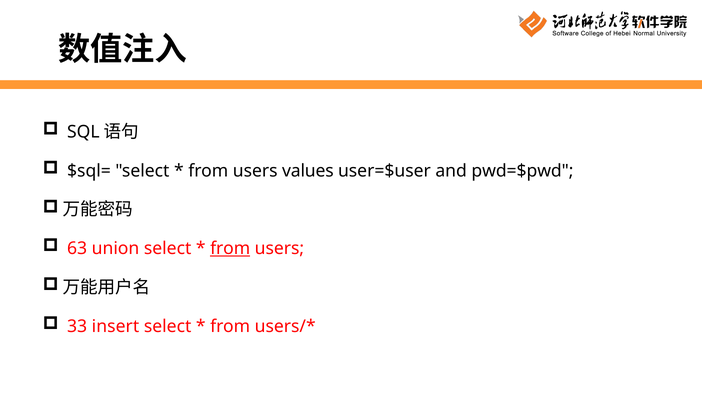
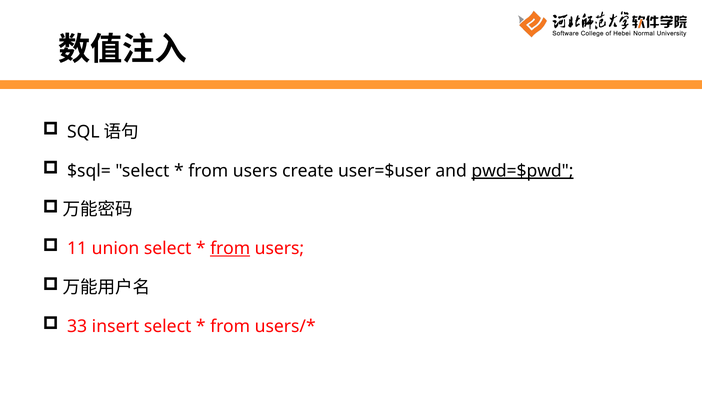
values: values -> create
pwd=$pwd underline: none -> present
63: 63 -> 11
